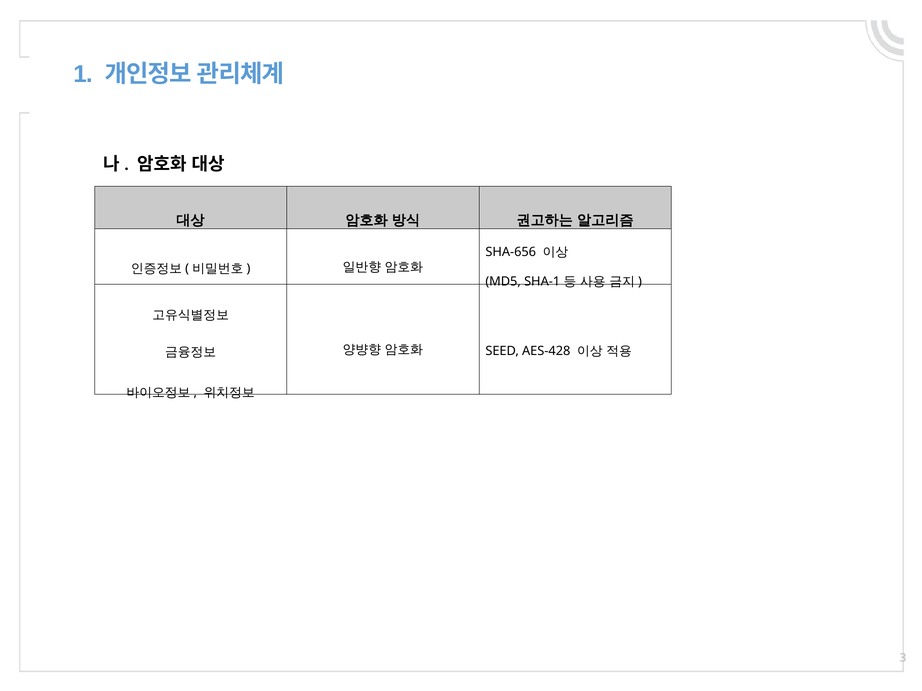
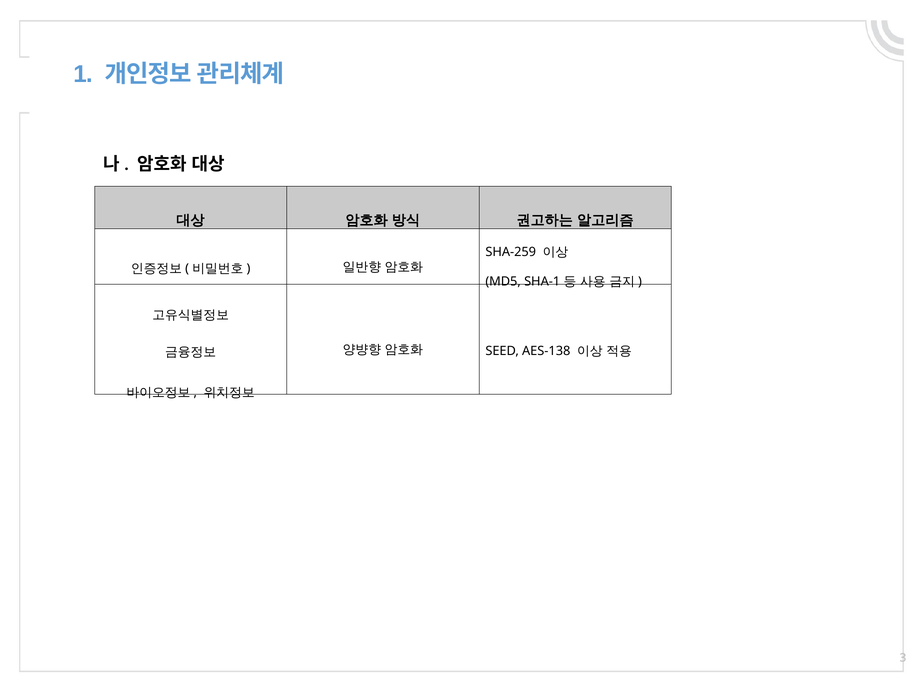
SHA-656: SHA-656 -> SHA-259
AES-428: AES-428 -> AES-138
